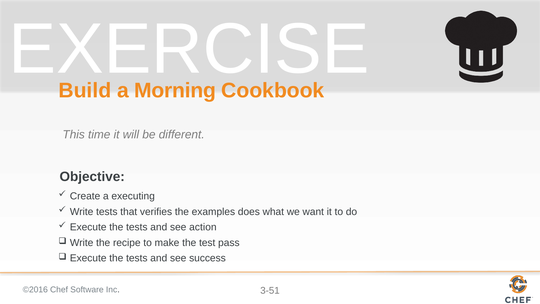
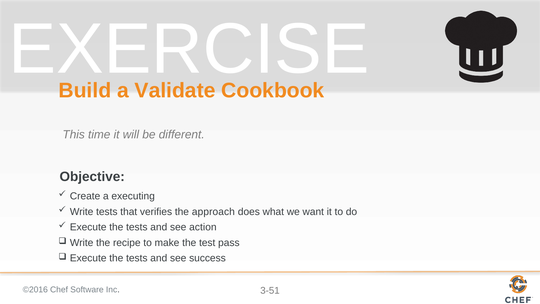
Morning: Morning -> Validate
examples: examples -> approach
